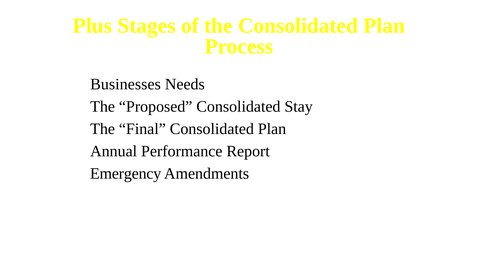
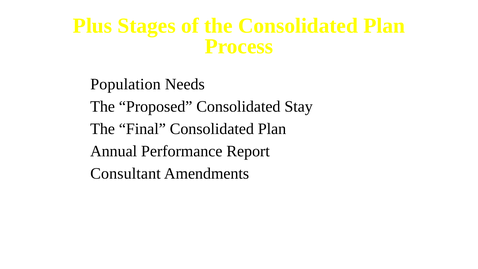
Businesses: Businesses -> Population
Emergency: Emergency -> Consultant
